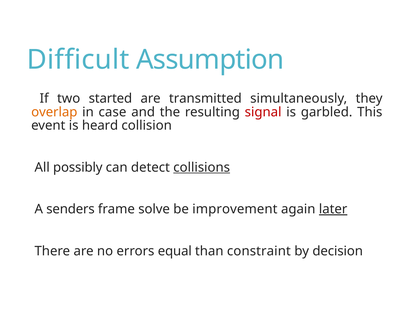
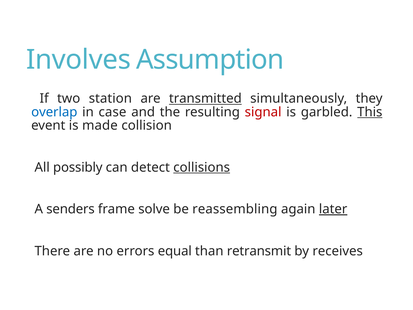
Difficult: Difficult -> Involves
started: started -> station
transmitted underline: none -> present
overlap colour: orange -> blue
This underline: none -> present
heard: heard -> made
improvement: improvement -> reassembling
constraint: constraint -> retransmit
decision: decision -> receives
